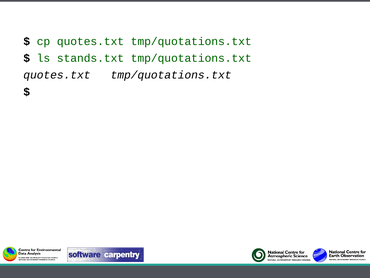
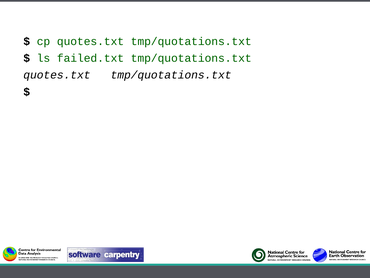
stands.txt: stands.txt -> failed.txt
